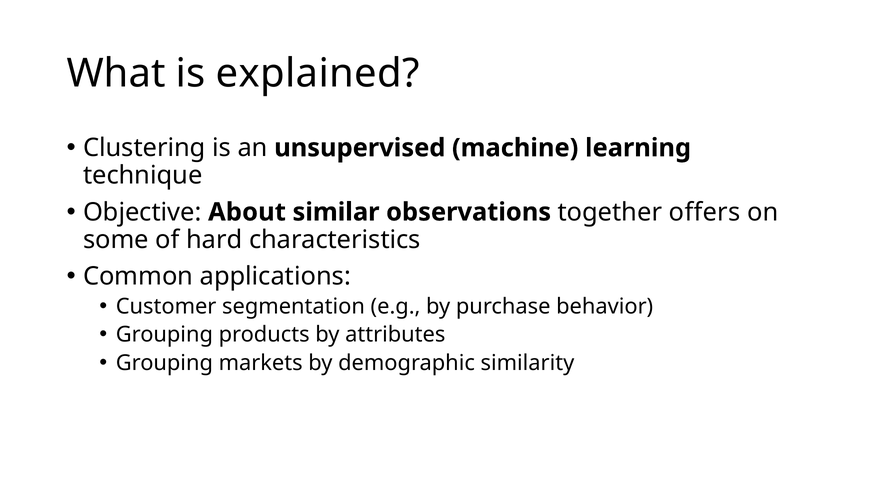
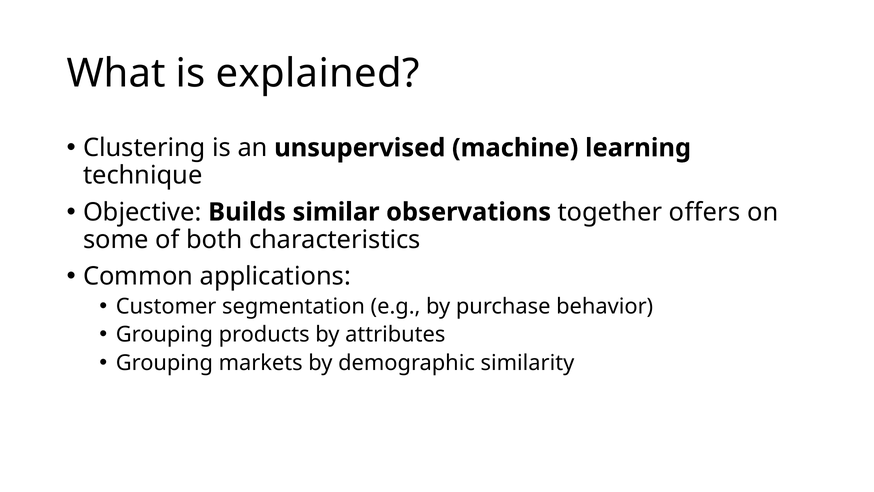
About: About -> Builds
hard: hard -> both
